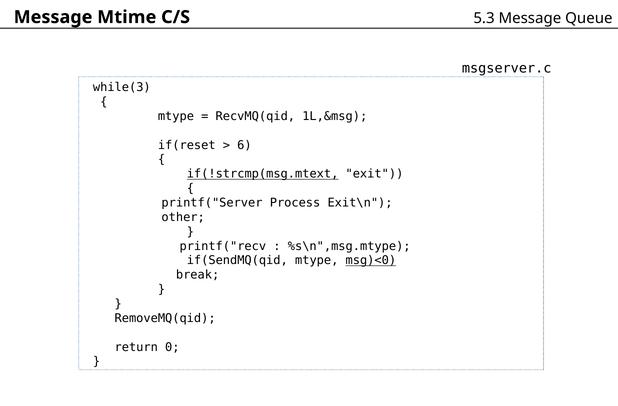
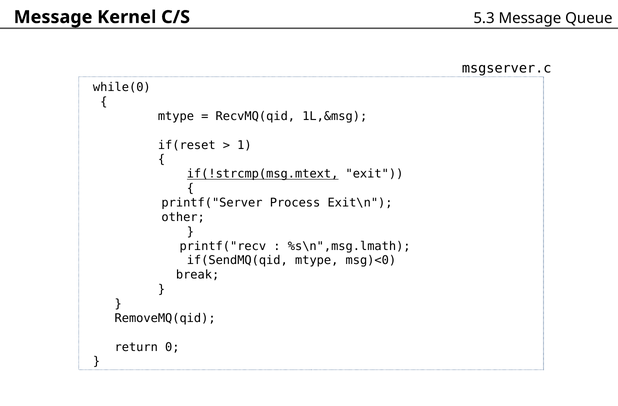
Mtime: Mtime -> Kernel
while(3: while(3 -> while(0
6: 6 -> 1
%s\n",msg.mtype: %s\n",msg.mtype -> %s\n",msg.lmath
msg)<0 underline: present -> none
